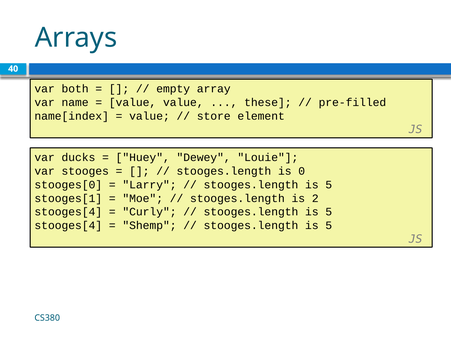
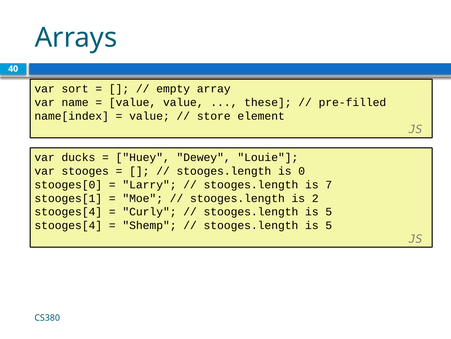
both: both -> sort
5 at (329, 184): 5 -> 7
